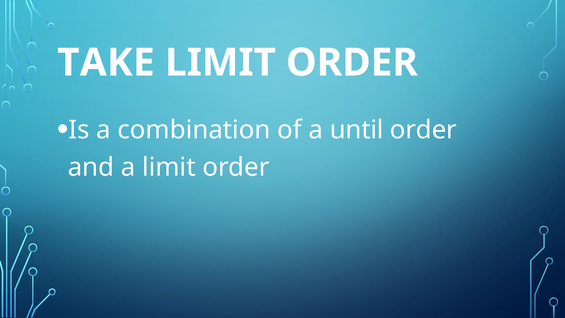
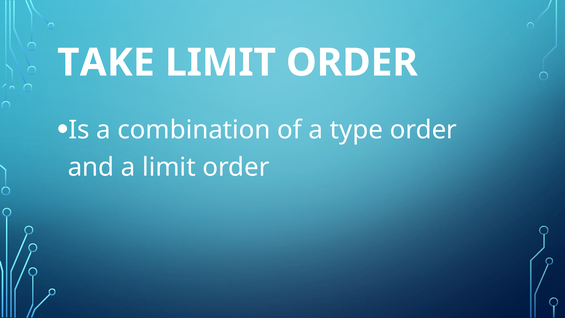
until: until -> type
